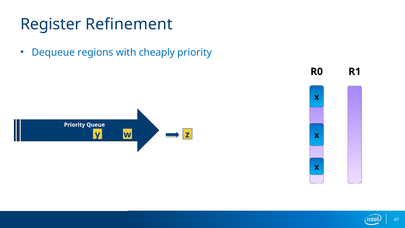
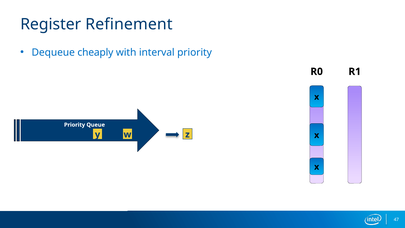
regions: regions -> cheaply
cheaply: cheaply -> interval
